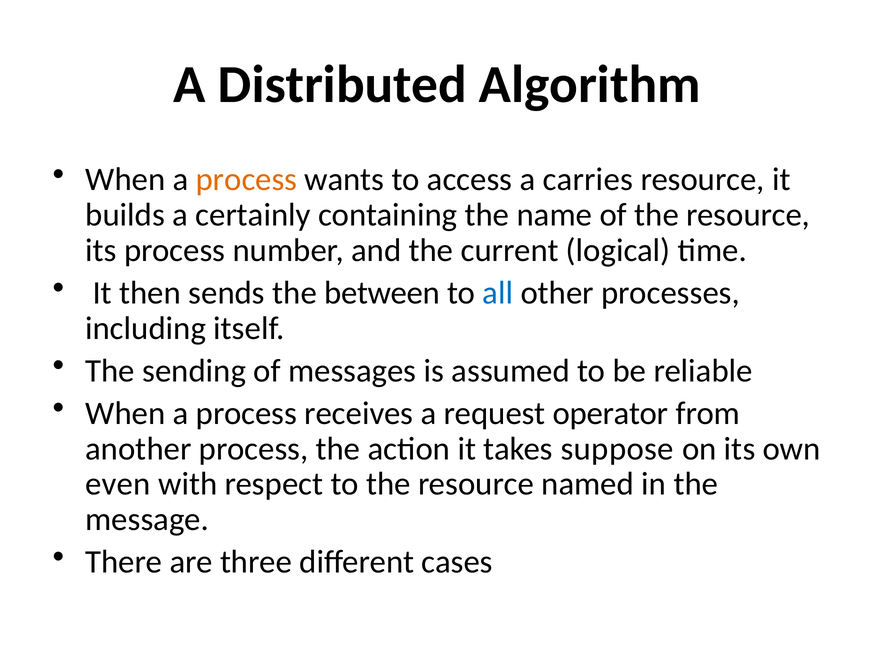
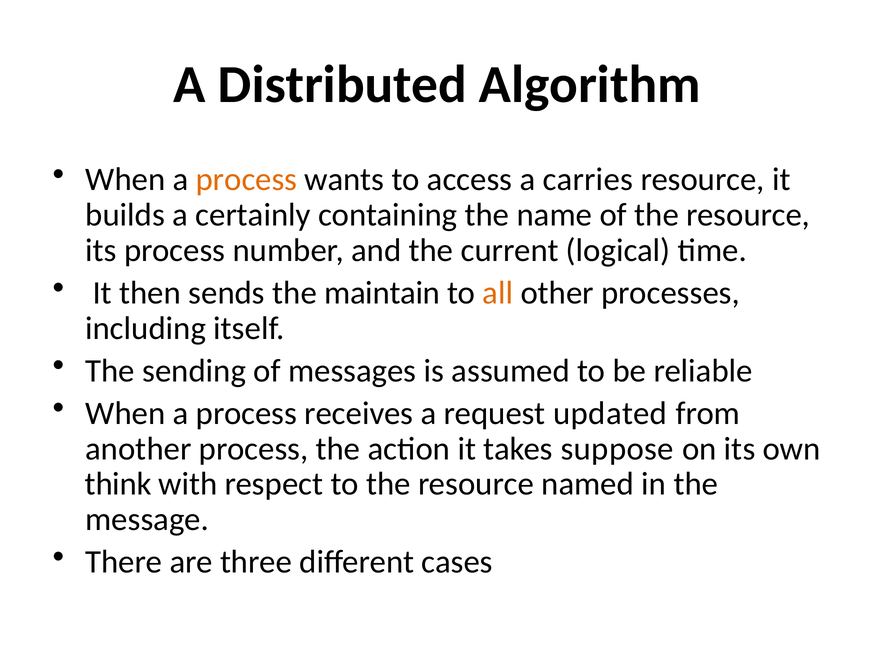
between: between -> maintain
all colour: blue -> orange
operator: operator -> updated
even: even -> think
